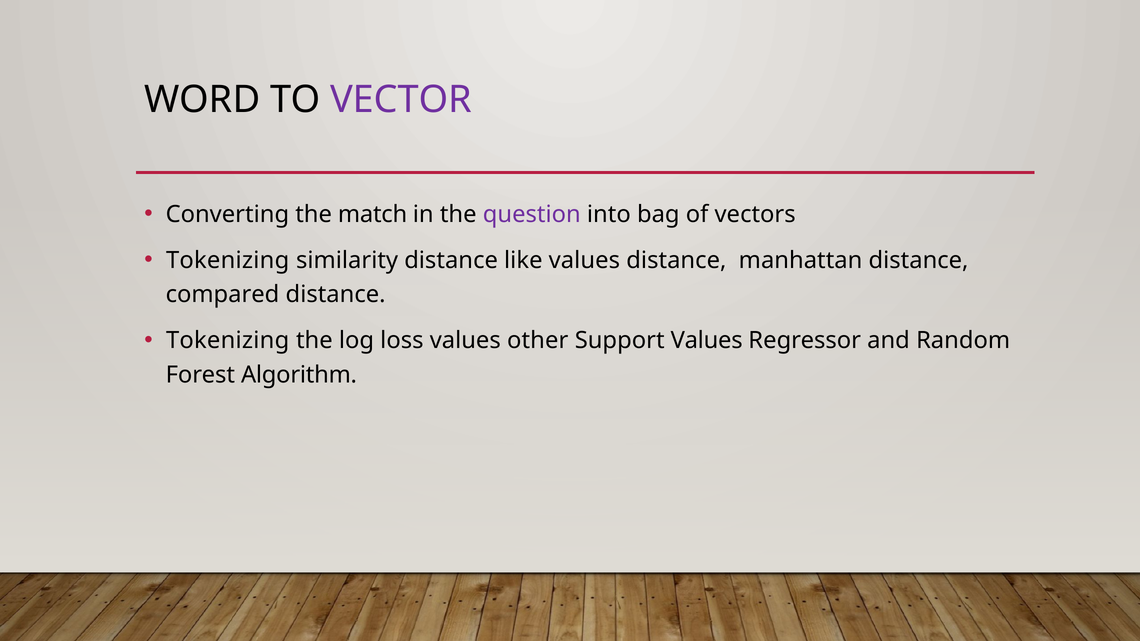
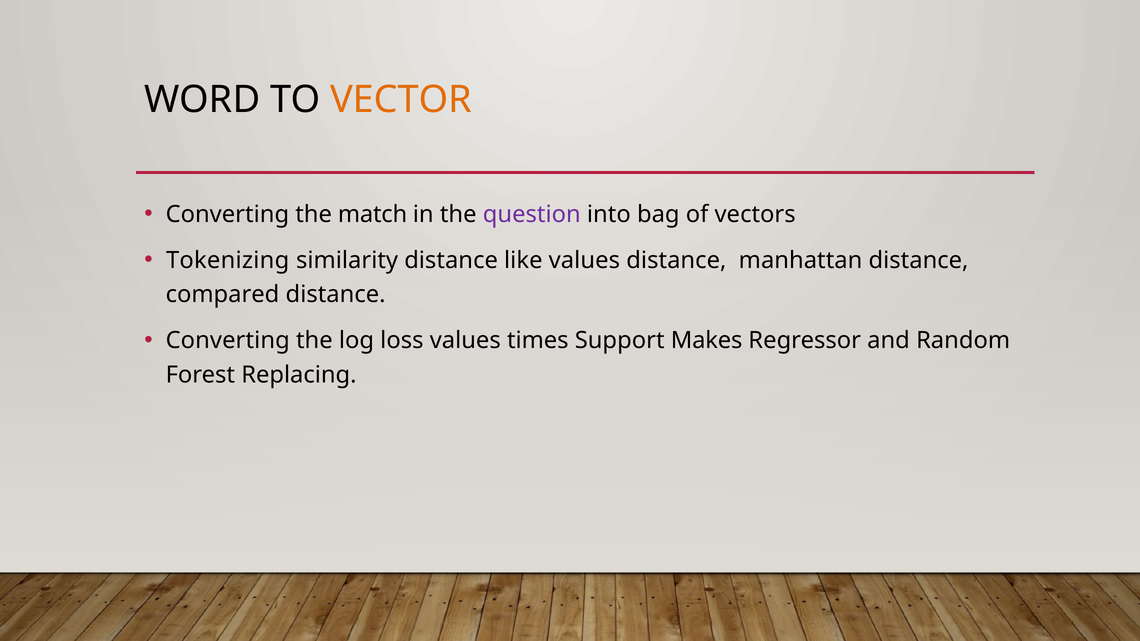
VECTOR colour: purple -> orange
Tokenizing at (228, 341): Tokenizing -> Converting
other: other -> times
Support Values: Values -> Makes
Algorithm: Algorithm -> Replacing
